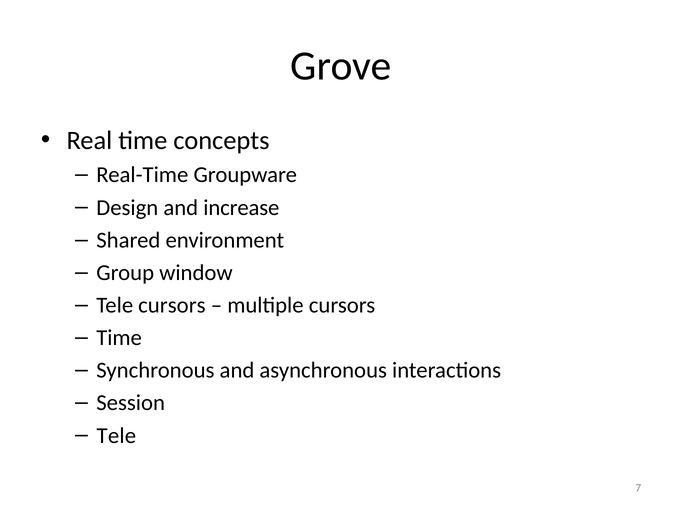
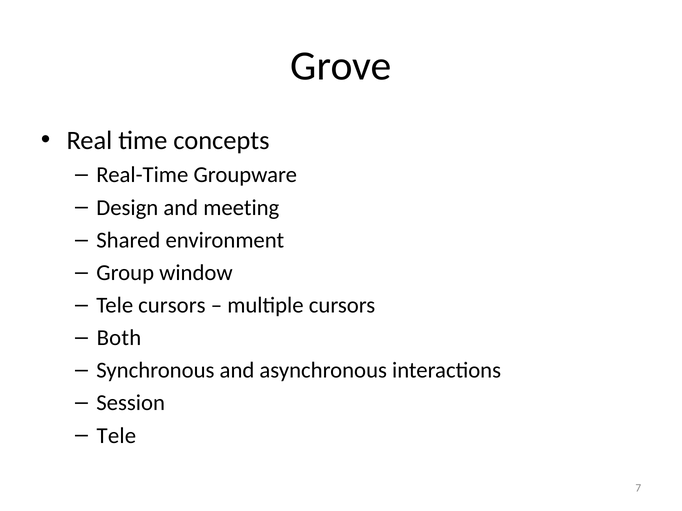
increase: increase -> meeting
Time at (119, 338): Time -> Both
